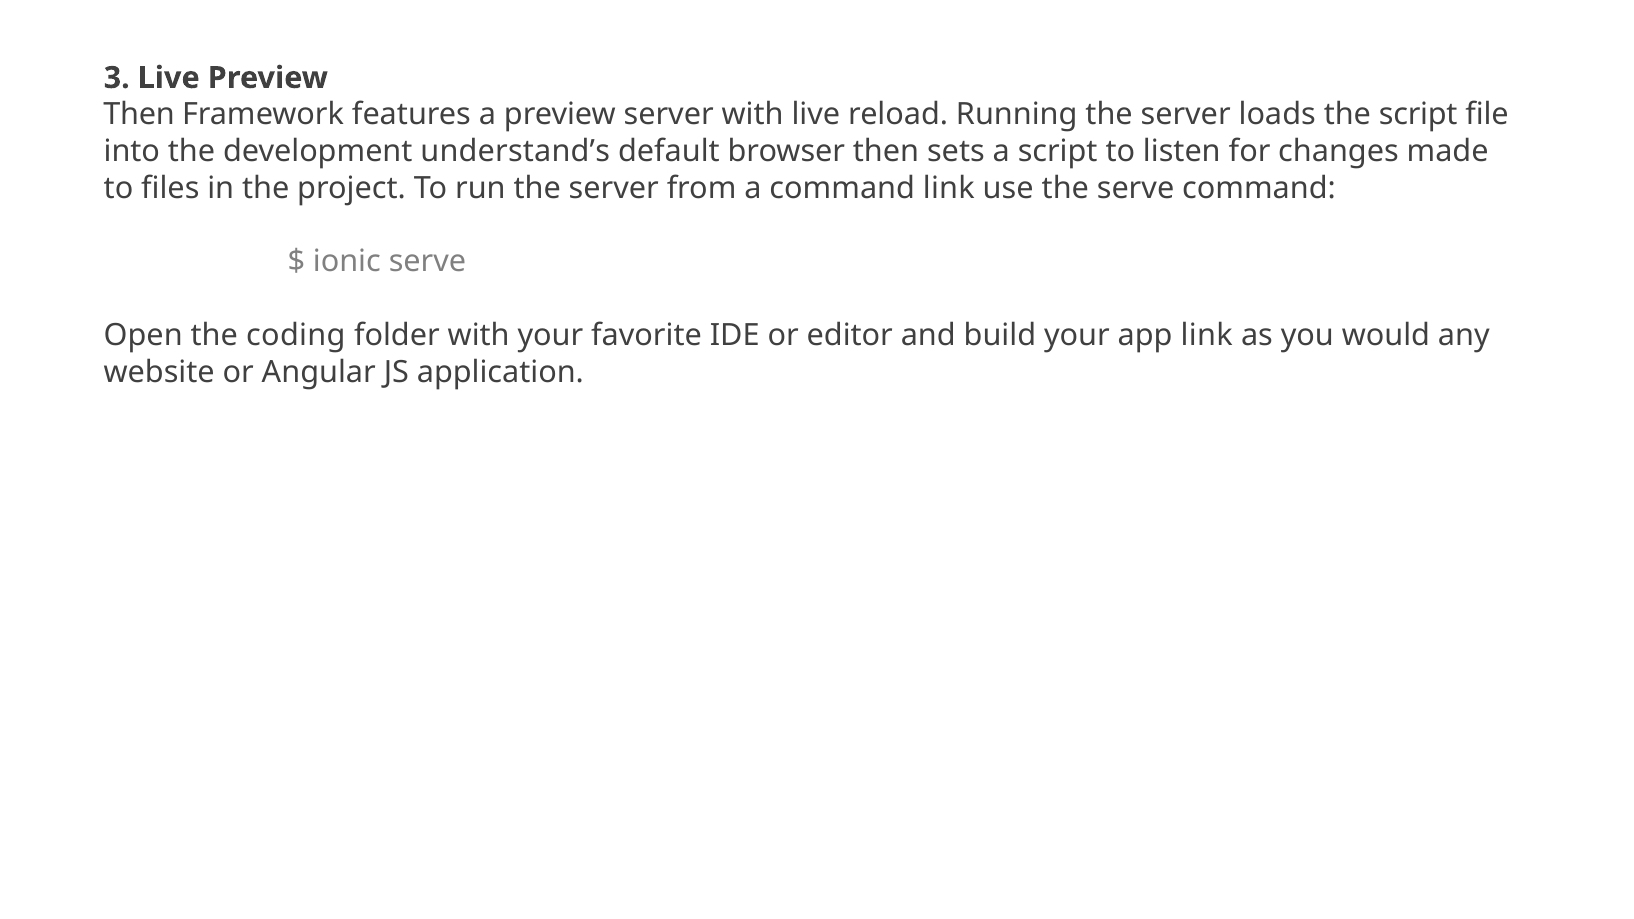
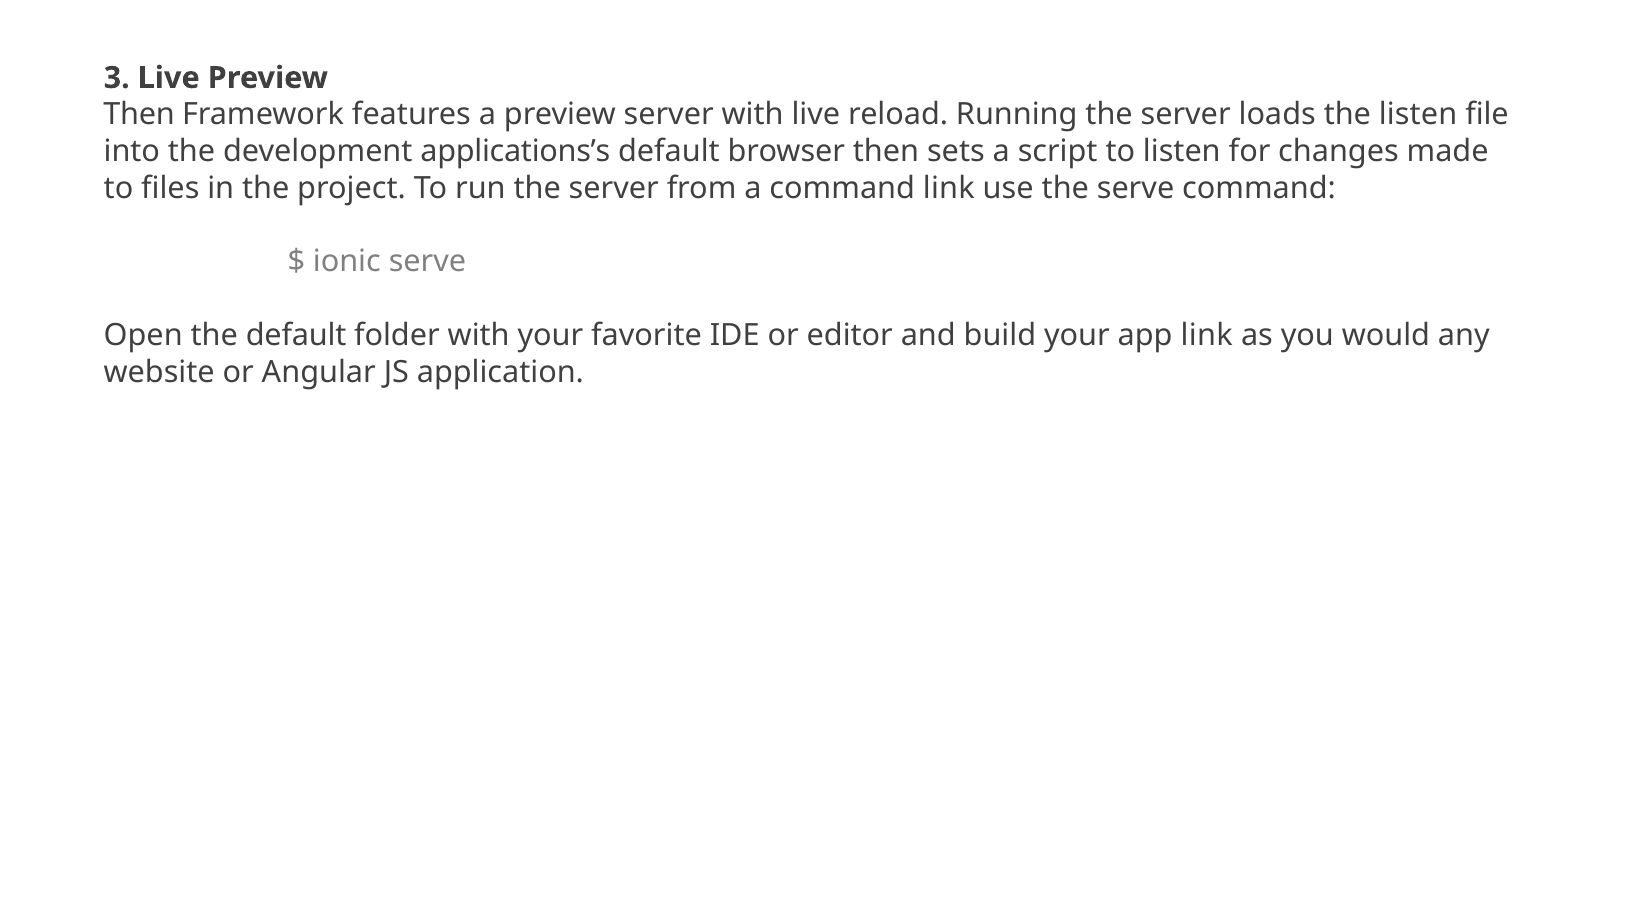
the script: script -> listen
understand’s: understand’s -> applications’s
the coding: coding -> default
